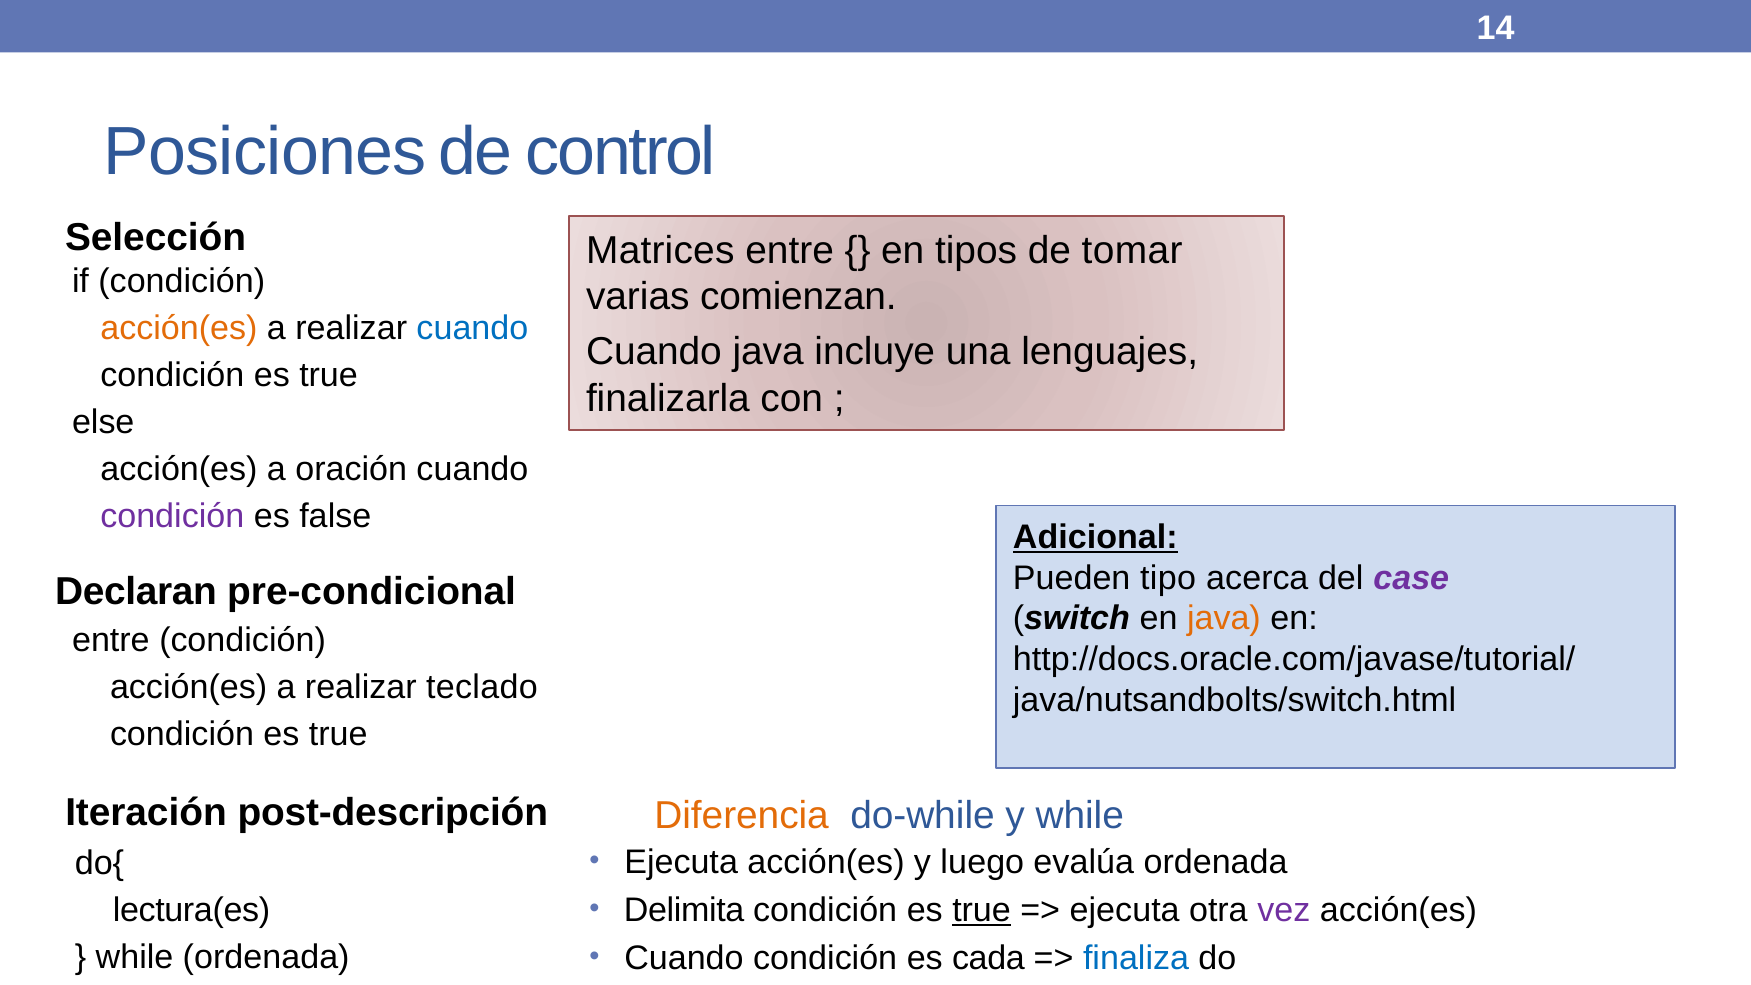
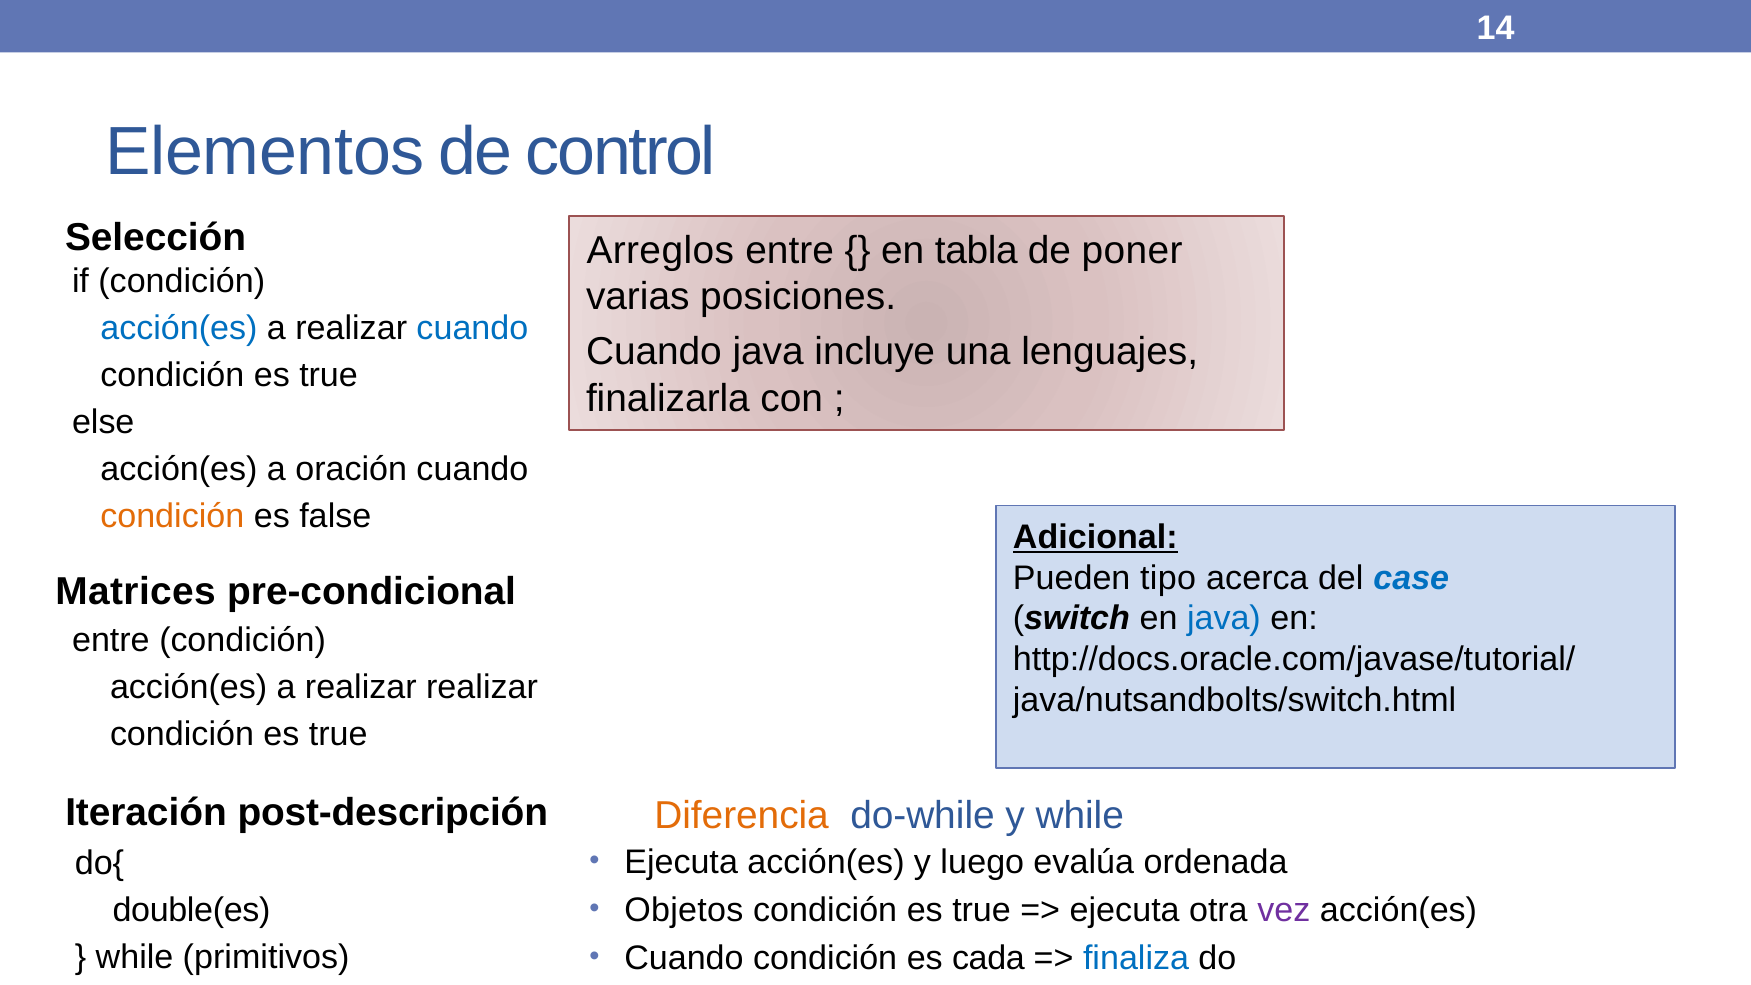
Posiciones: Posiciones -> Elementos
Matrices: Matrices -> Arreglos
tipos: tipos -> tabla
tomar: tomar -> poner
comienzan: comienzan -> posiciones
acción(es at (179, 329) colour: orange -> blue
condición at (172, 516) colour: purple -> orange
case colour: purple -> blue
Declaran: Declaran -> Matrices
java at (1224, 619) colour: orange -> blue
realizar teclado: teclado -> realizar
lectura(es: lectura(es -> double(es
Delimita: Delimita -> Objetos
true at (982, 910) underline: present -> none
while ordenada: ordenada -> primitivos
